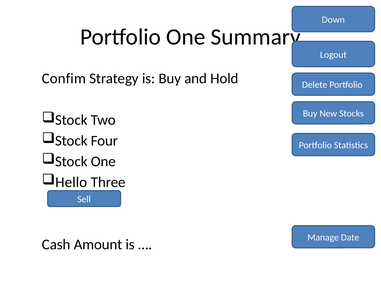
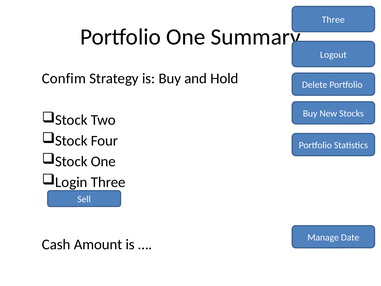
Down at (333, 20): Down -> Three
Hello: Hello -> Login
